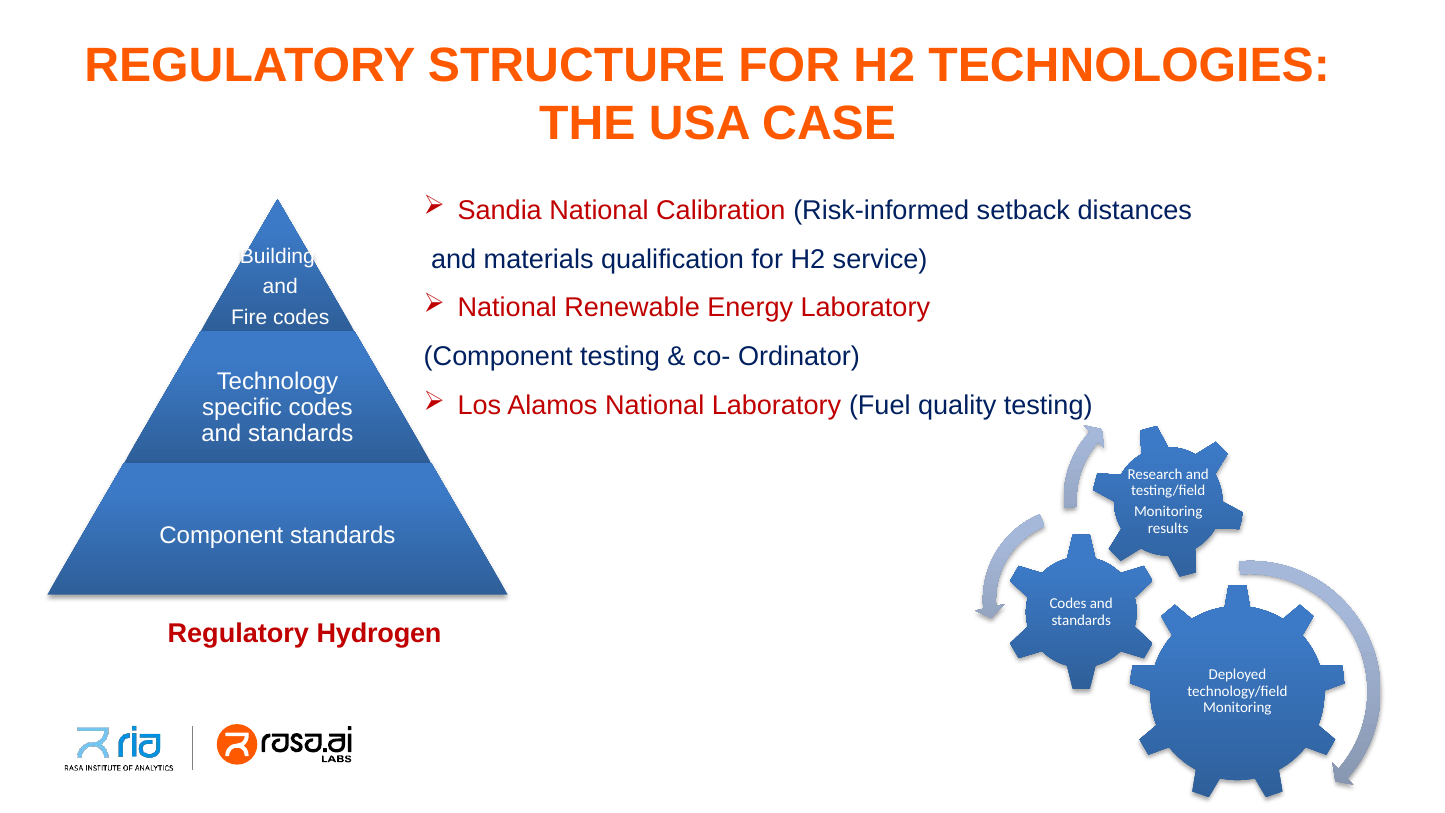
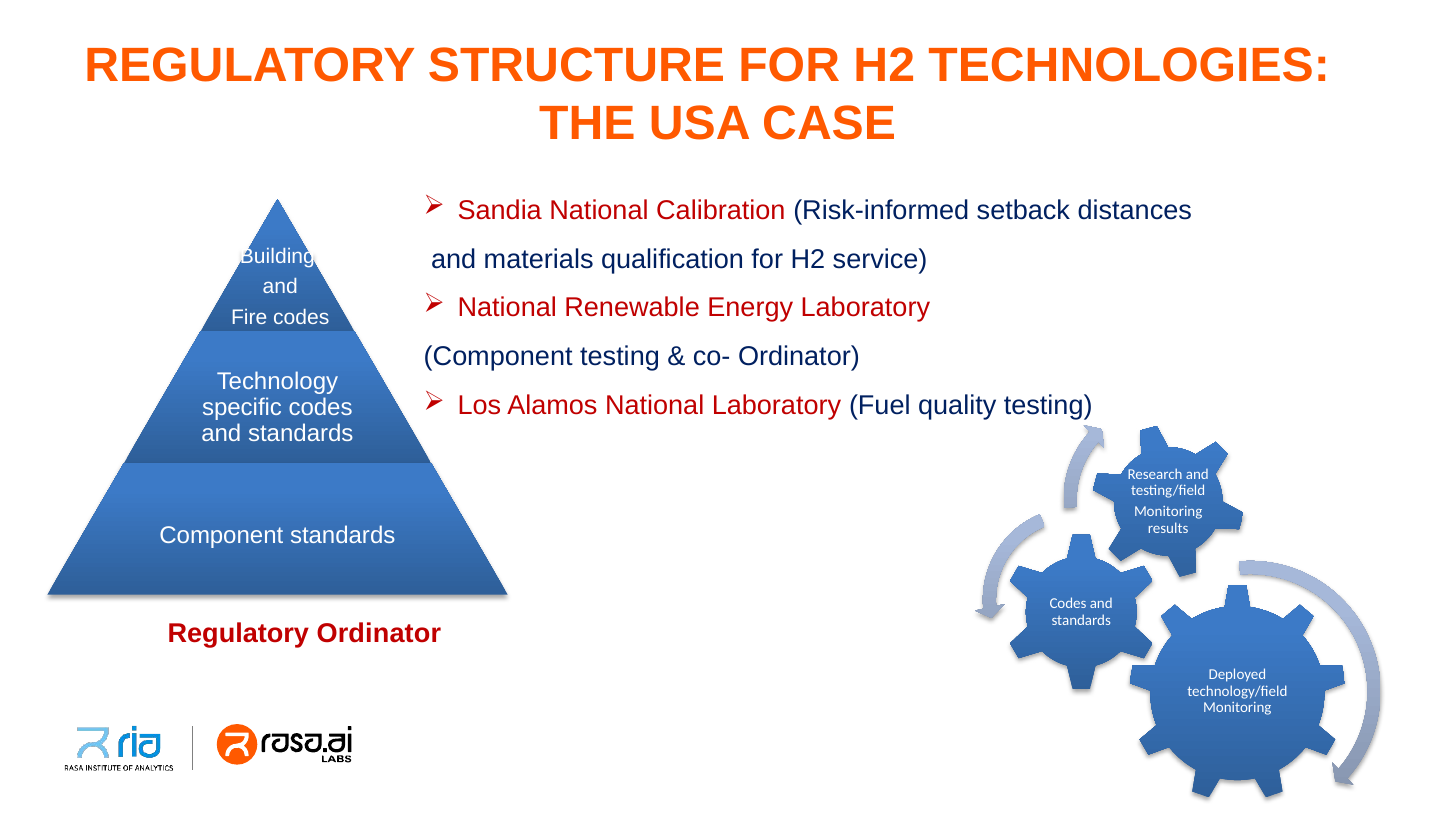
Regulatory Hydrogen: Hydrogen -> Ordinator
